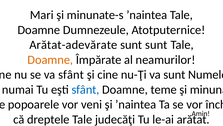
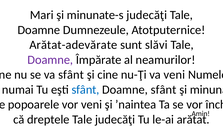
minunate-s ʼnaintea: ʼnaintea -> judecăţi
sunt sunt: sunt -> slăvi
Doamne at (50, 60) colour: orange -> purple
va sunt: sunt -> veni
Doamne teme: teme -> sfânt
